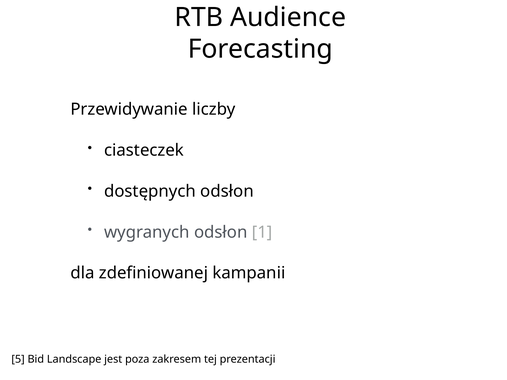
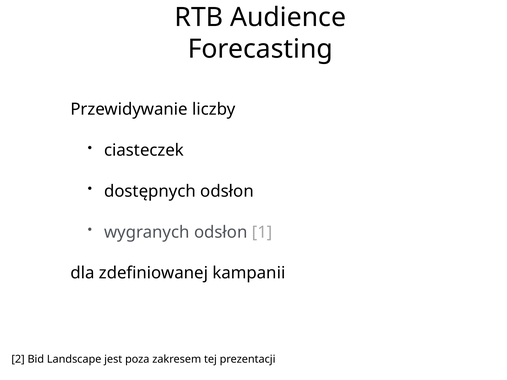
5: 5 -> 2
